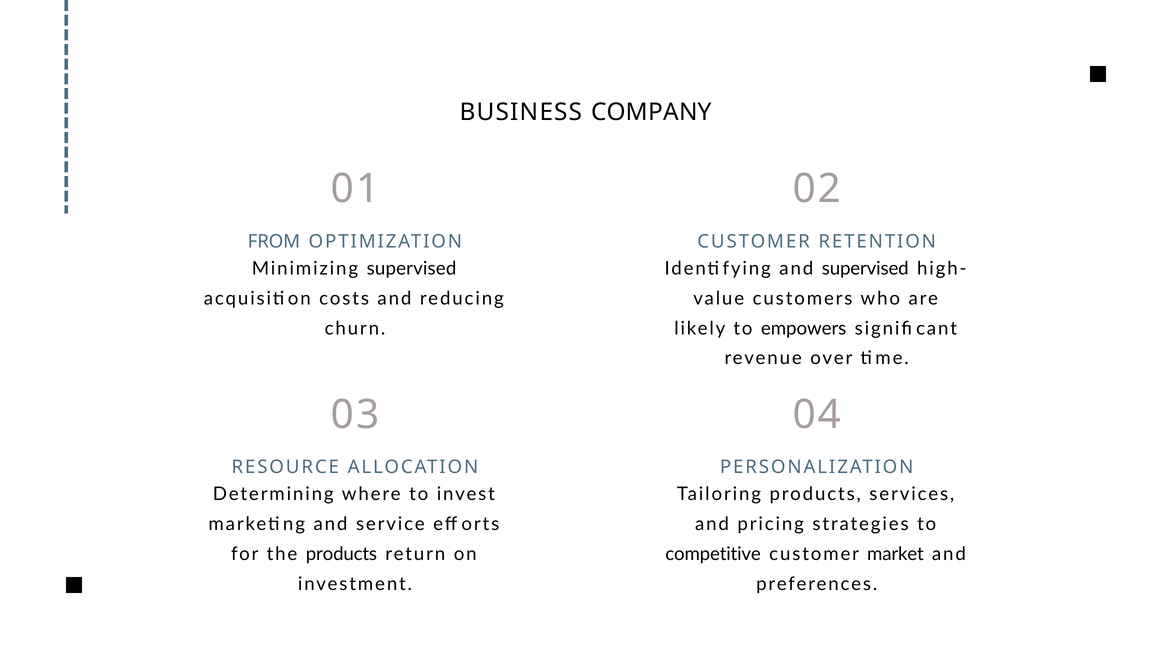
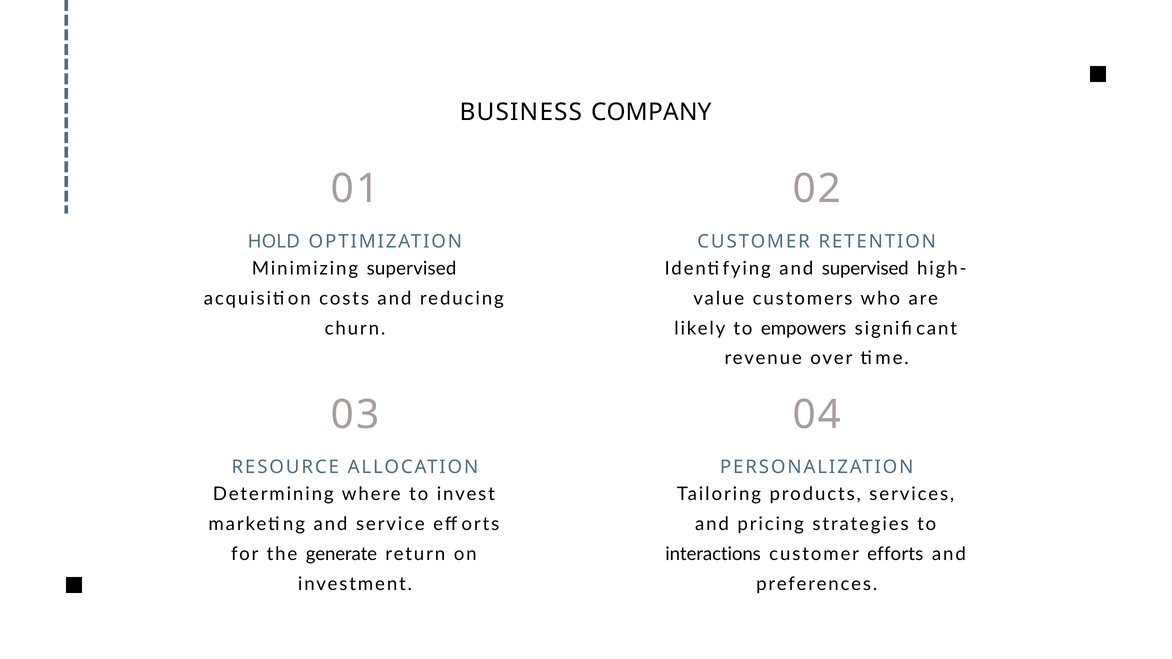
FROM: FROM -> HOLD
the products: products -> generate
competitive: competitive -> interactions
customer market: market -> efforts
